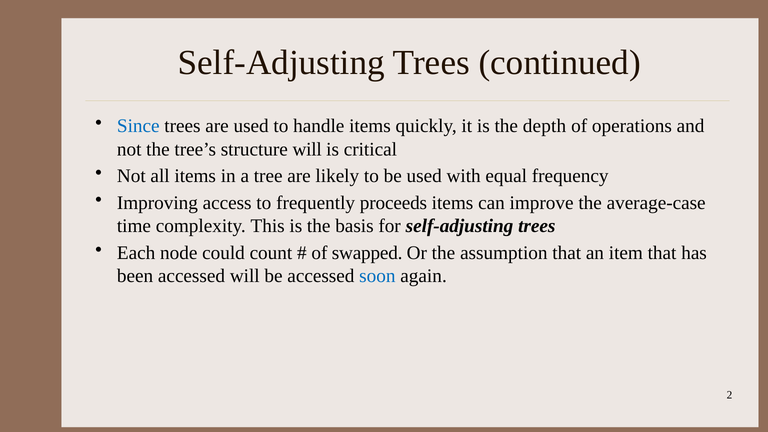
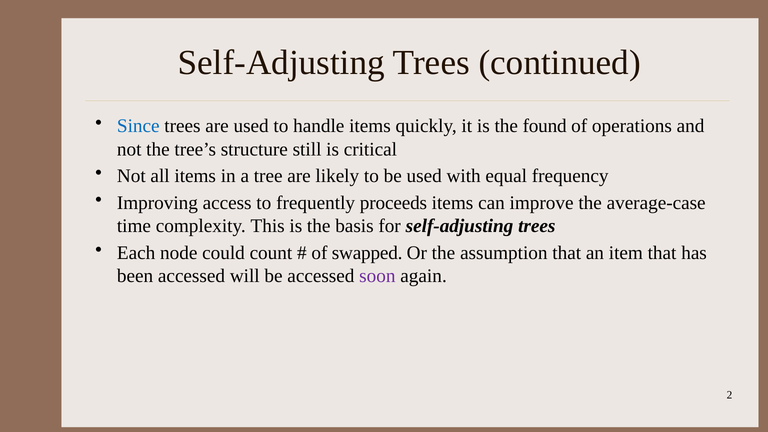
depth: depth -> found
structure will: will -> still
soon colour: blue -> purple
